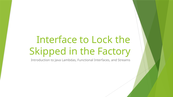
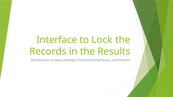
Skipped: Skipped -> Records
Factory: Factory -> Results
